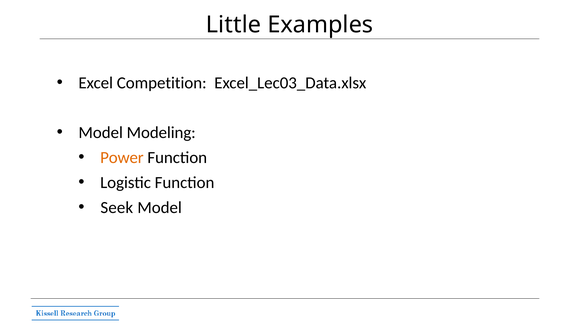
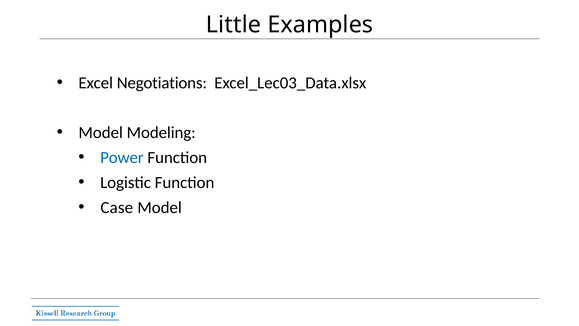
Competition: Competition -> Negotiations
Power colour: orange -> blue
Seek: Seek -> Case
